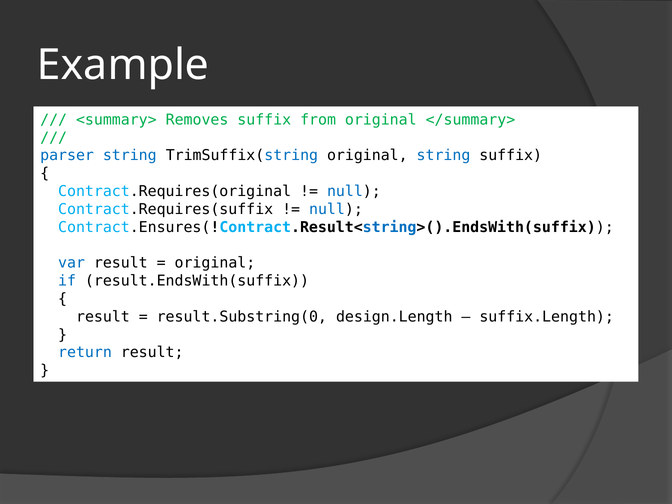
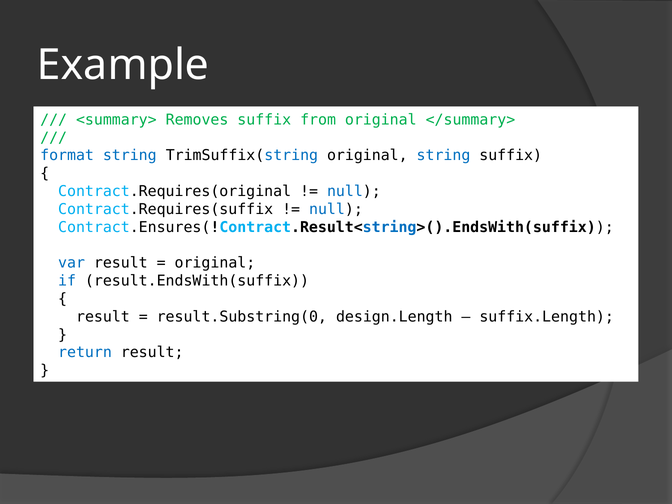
parser: parser -> format
